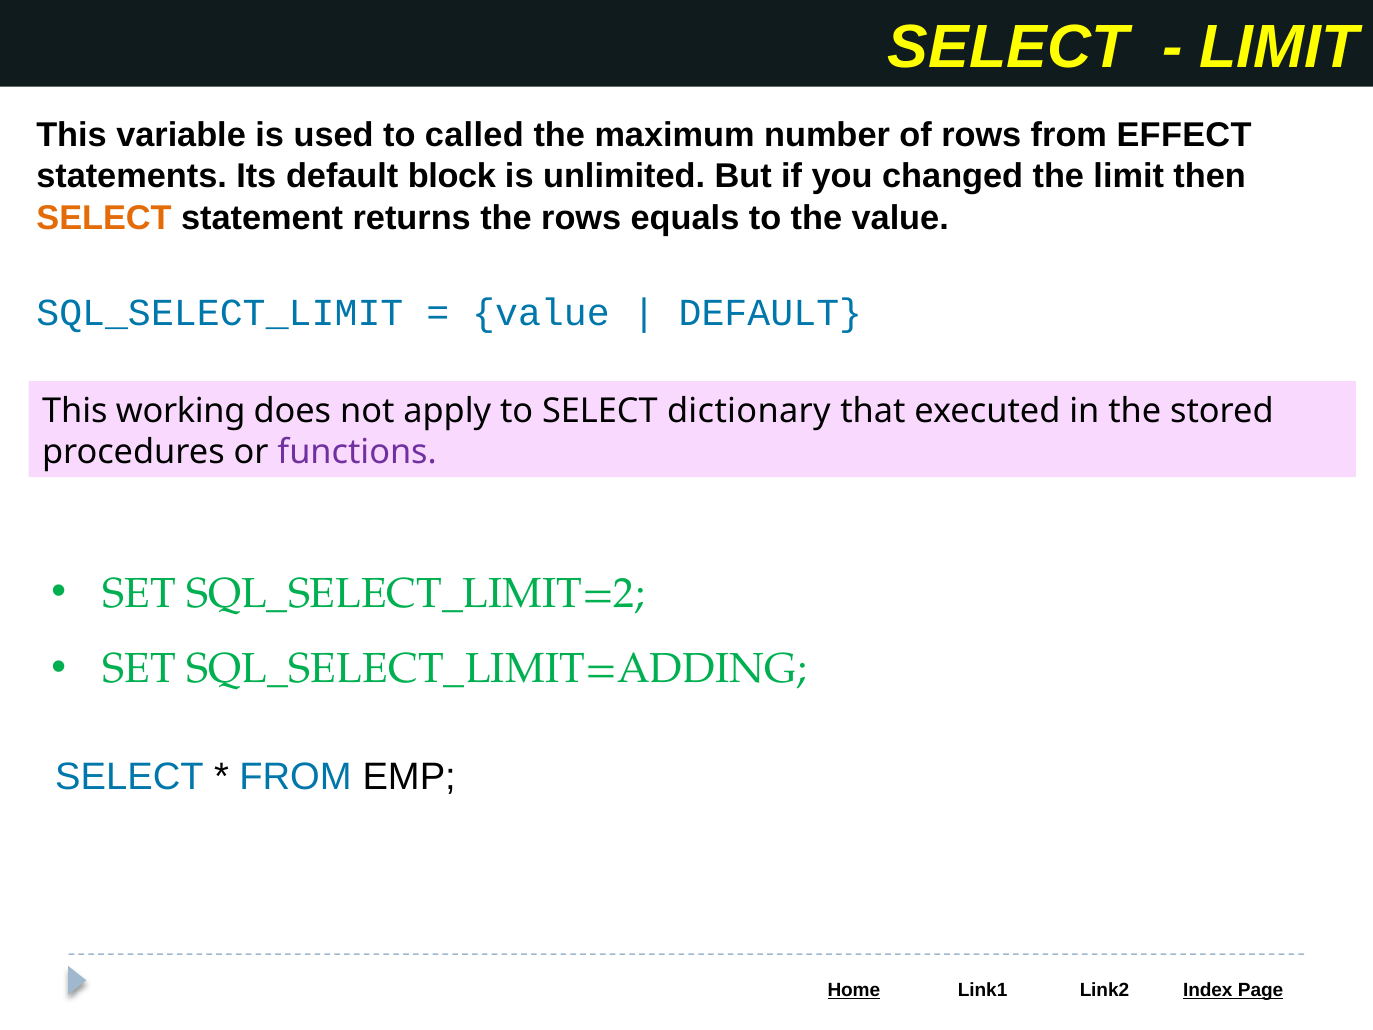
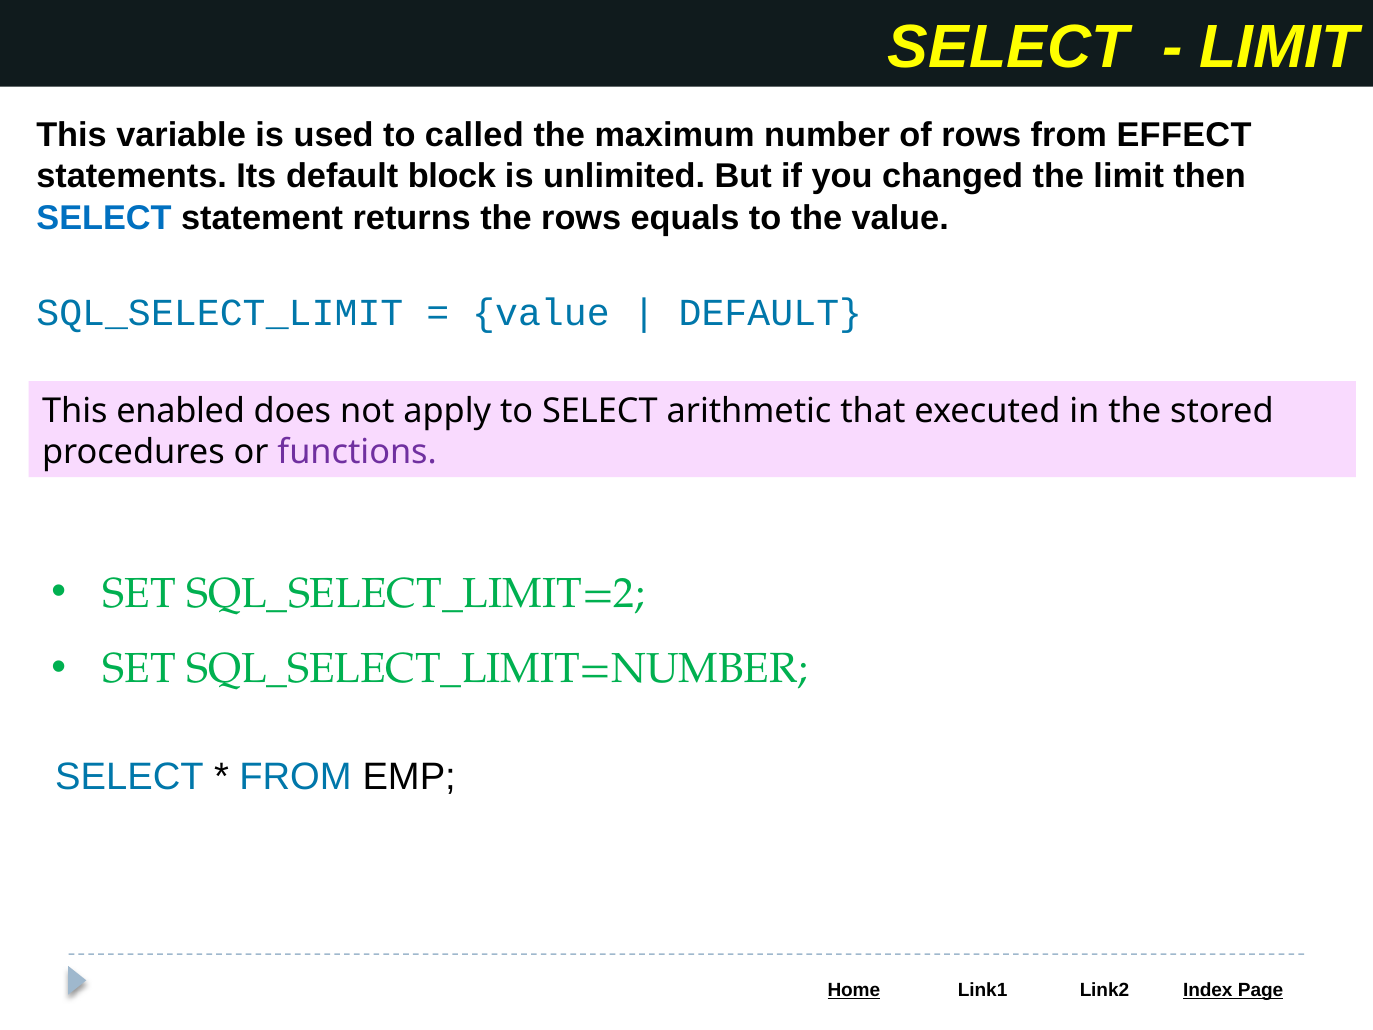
SELECT at (104, 218) colour: orange -> blue
working: working -> enabled
dictionary: dictionary -> arithmetic
SQL_SELECT_LIMIT=ADDING: SQL_SELECT_LIMIT=ADDING -> SQL_SELECT_LIMIT=NUMBER
